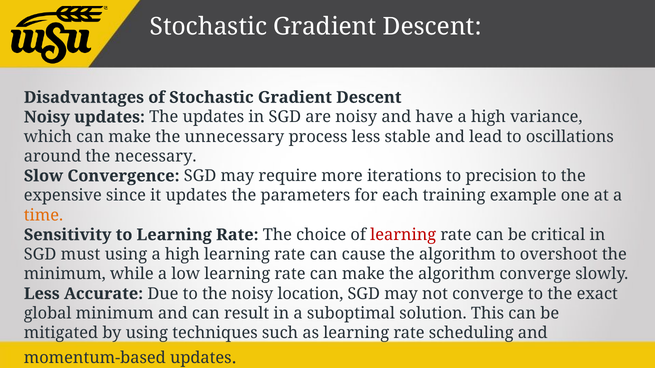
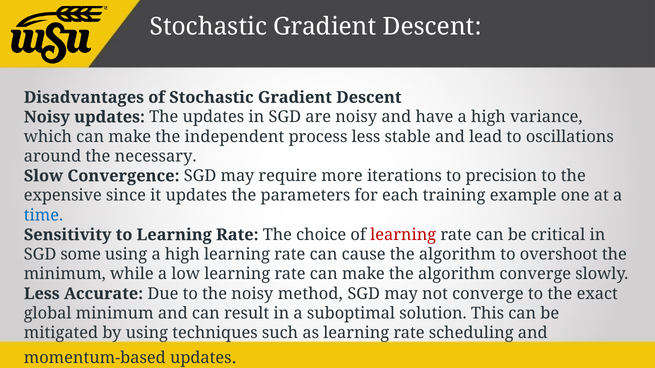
unnecessary: unnecessary -> independent
time colour: orange -> blue
must: must -> some
location: location -> method
